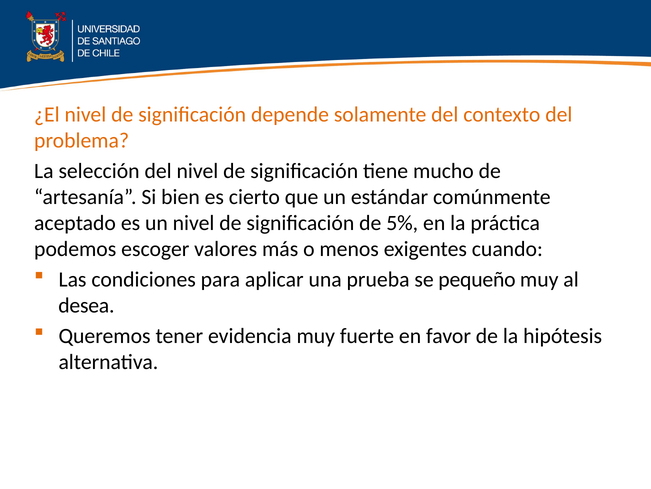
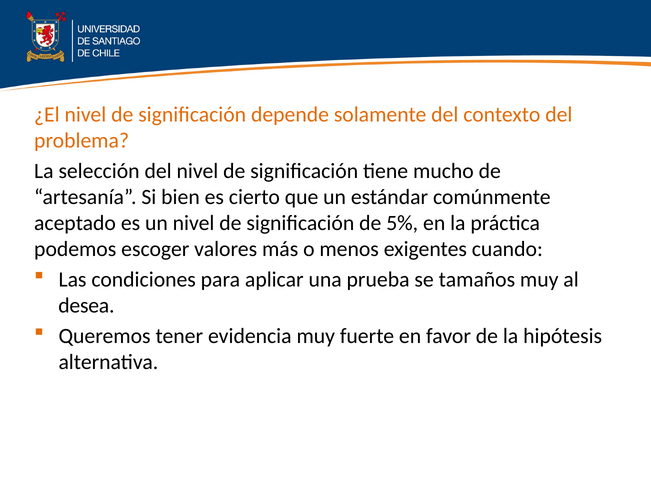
pequeño: pequeño -> tamaños
